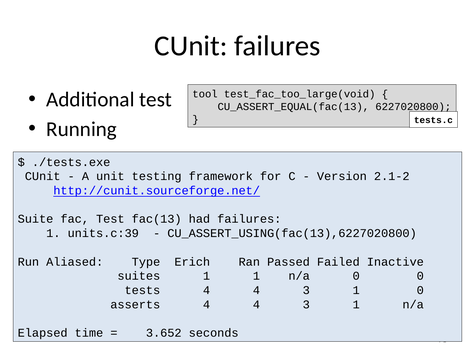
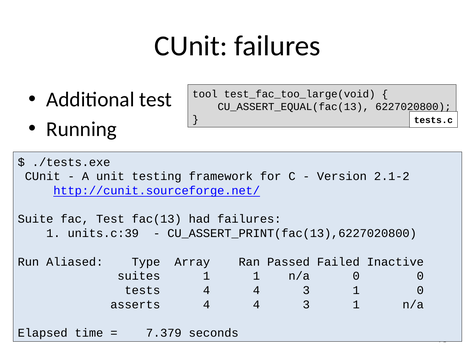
CU_ASSERT_USING(fac(13),6227020800: CU_ASSERT_USING(fac(13),6227020800 -> CU_ASSERT_PRINT(fac(13),6227020800
Erich: Erich -> Array
3.652: 3.652 -> 7.379
